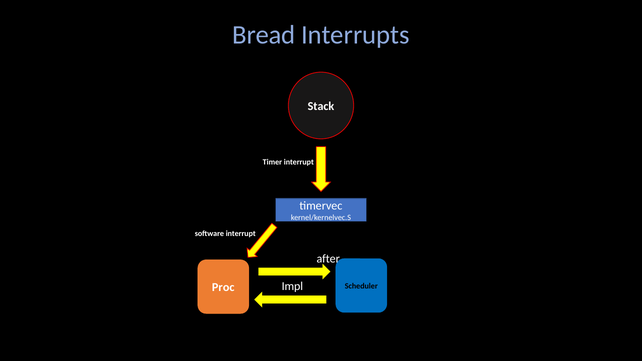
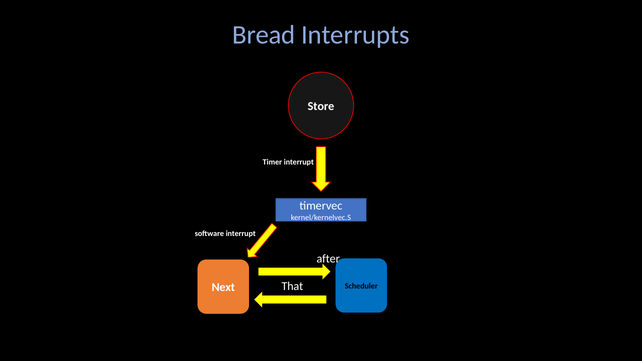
Stack: Stack -> Store
Impl: Impl -> That
Proc: Proc -> Next
